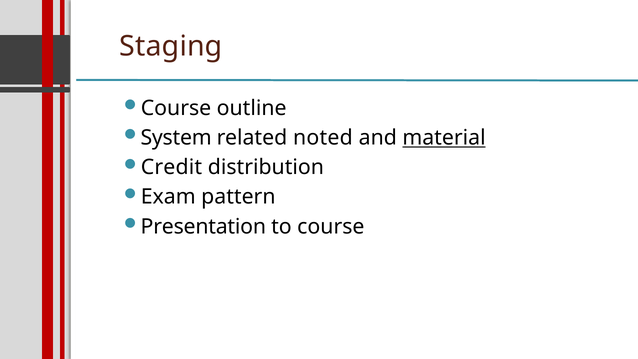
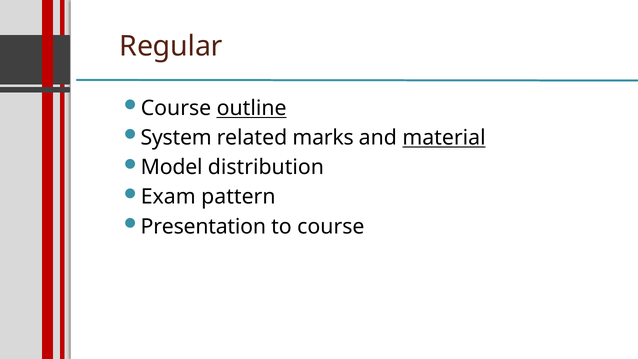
Staging: Staging -> Regular
outline underline: none -> present
noted: noted -> marks
Credit: Credit -> Model
